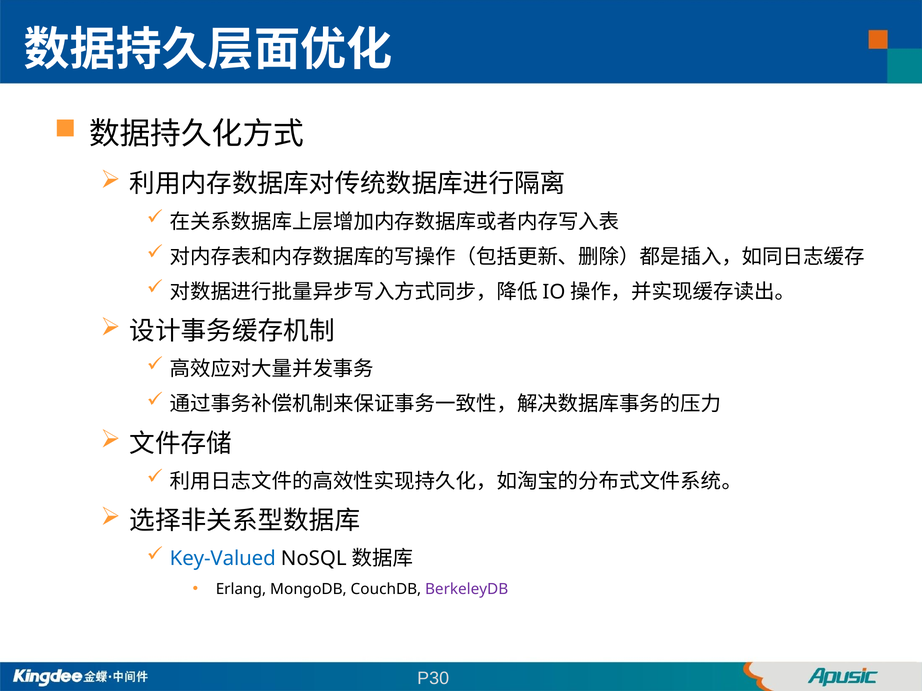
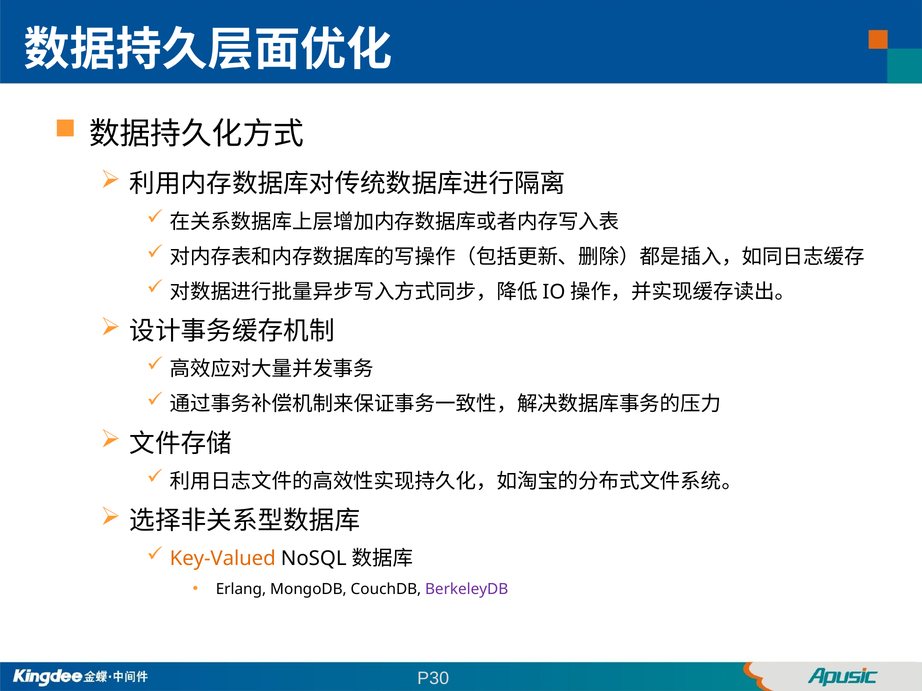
Key-Valued colour: blue -> orange
